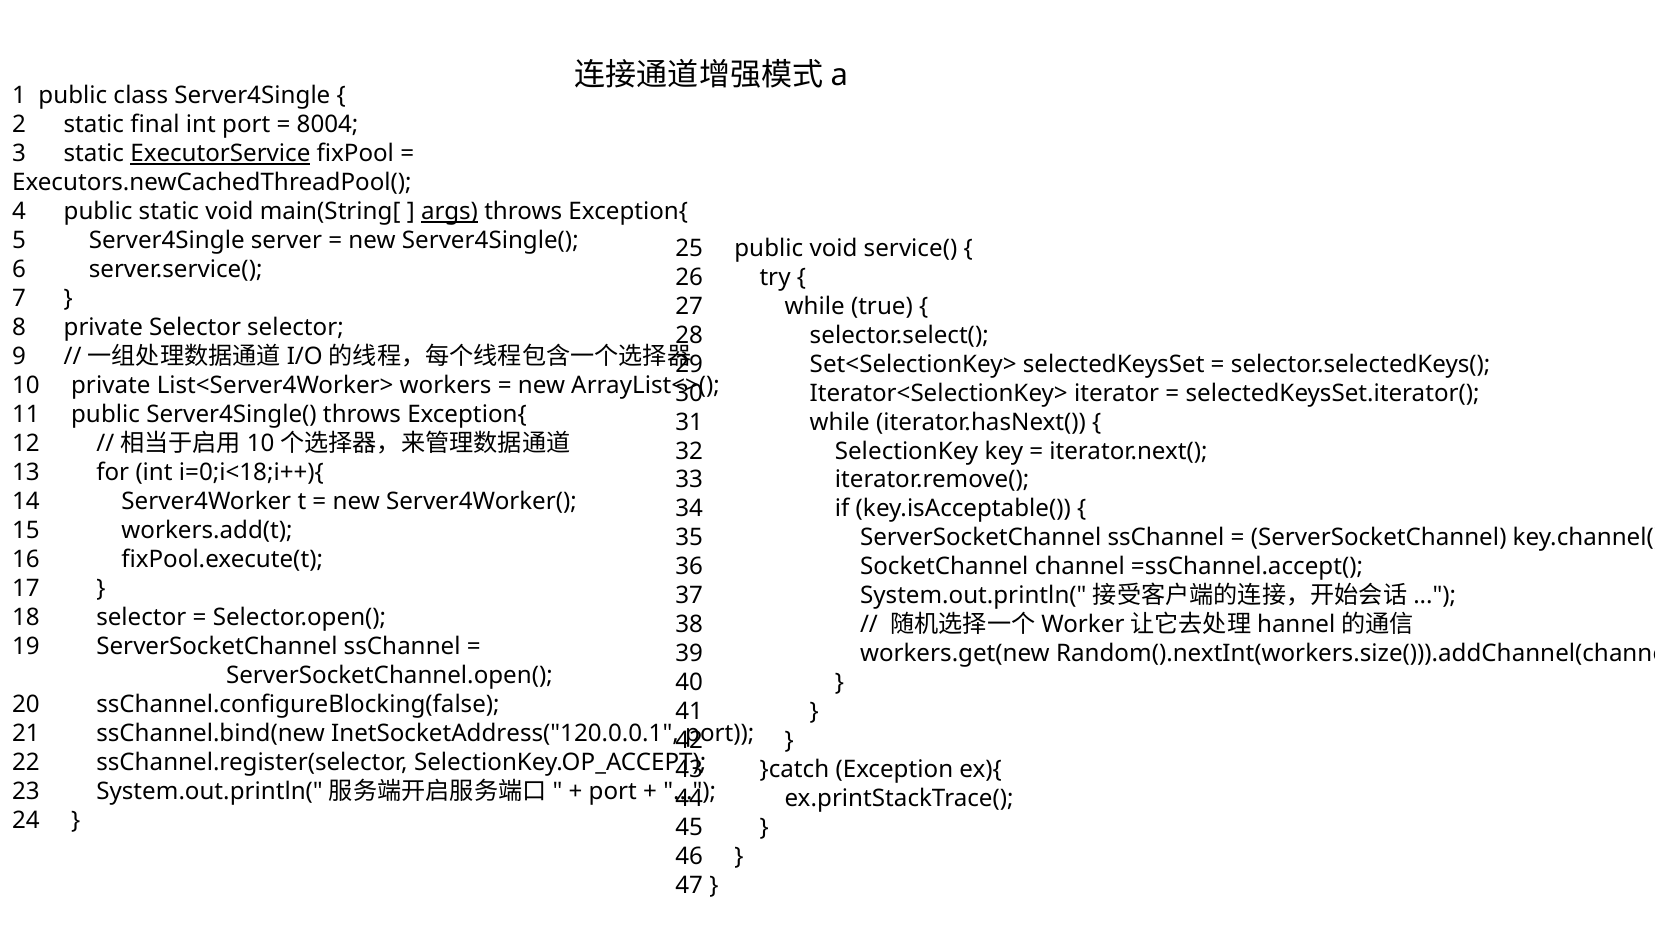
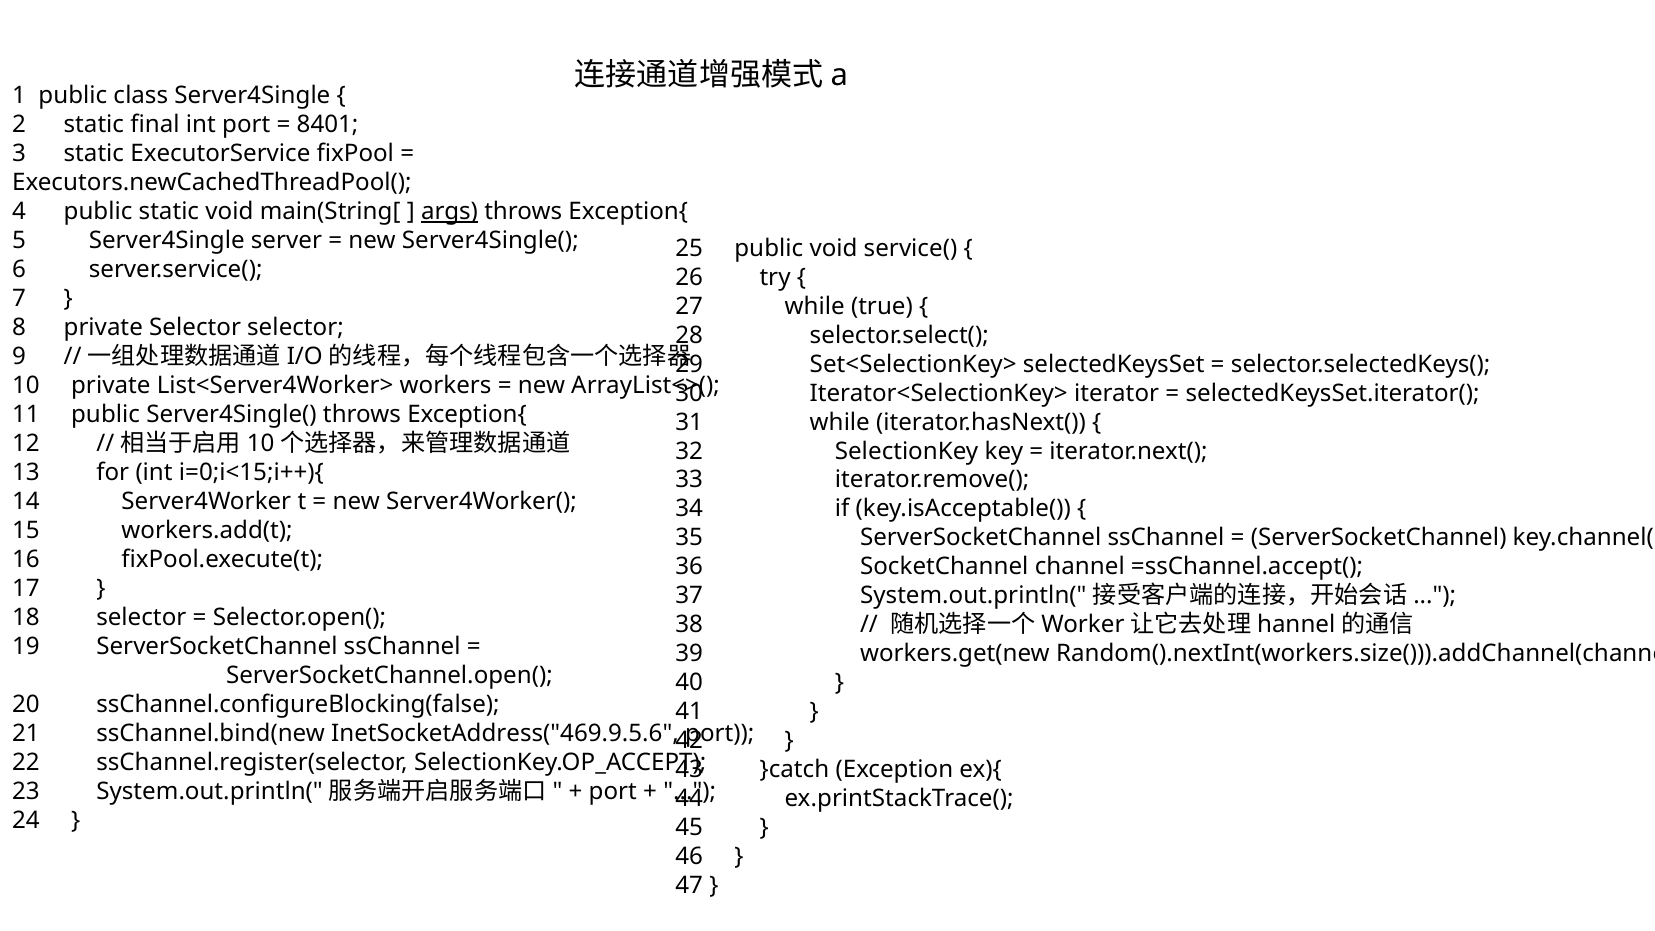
8004: 8004 -> 8401
ExecutorService underline: present -> none
i=0;i<18;i++){: i=0;i<18;i++){ -> i=0;i<15;i++){
InetSocketAddress("120.0.0.1: InetSocketAddress("120.0.0.1 -> InetSocketAddress("469.9.5.6
